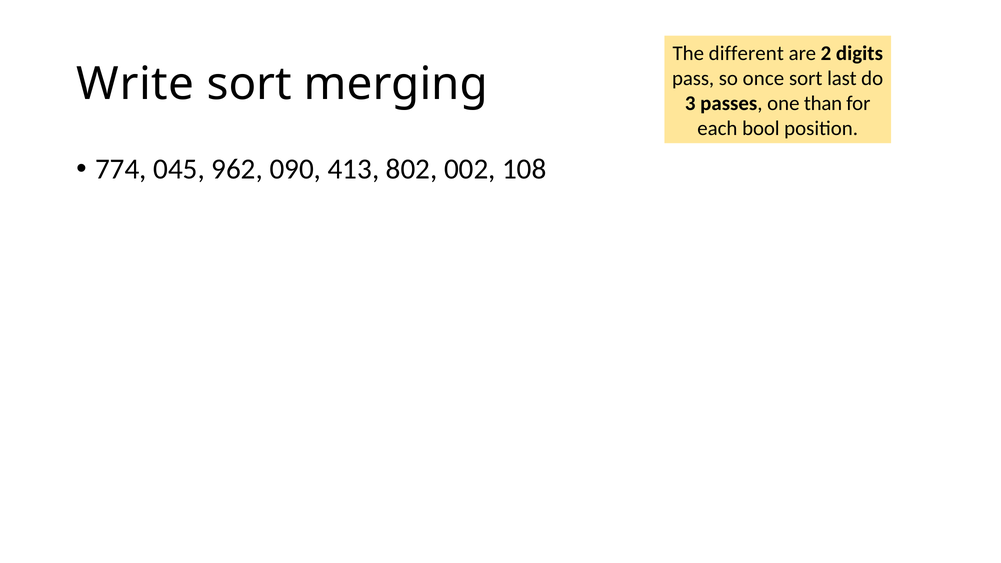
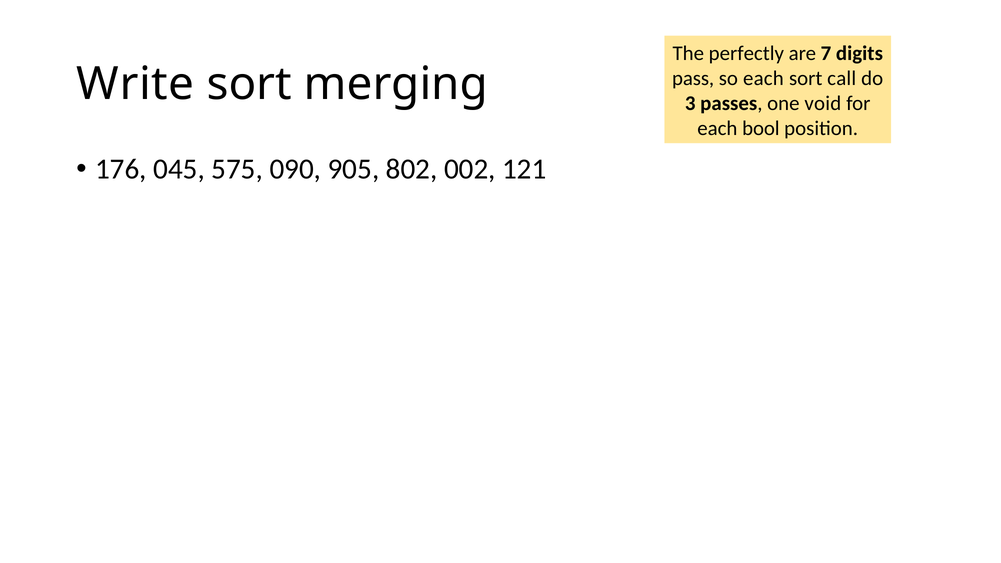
different: different -> perfectly
2: 2 -> 7
so once: once -> each
last: last -> call
than: than -> void
774: 774 -> 176
962: 962 -> 575
413: 413 -> 905
108: 108 -> 121
